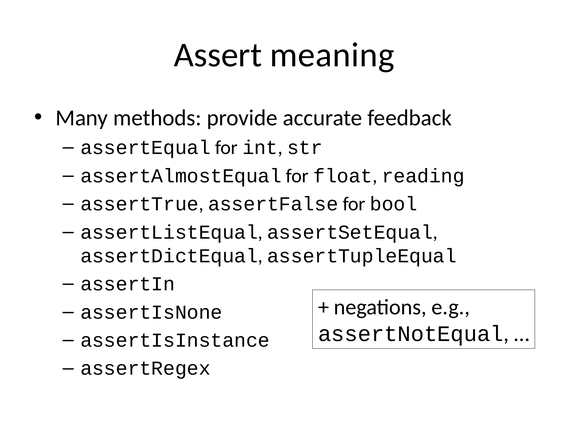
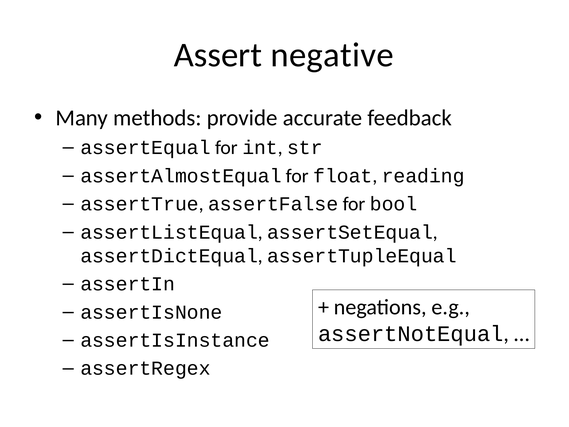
meaning: meaning -> negative
